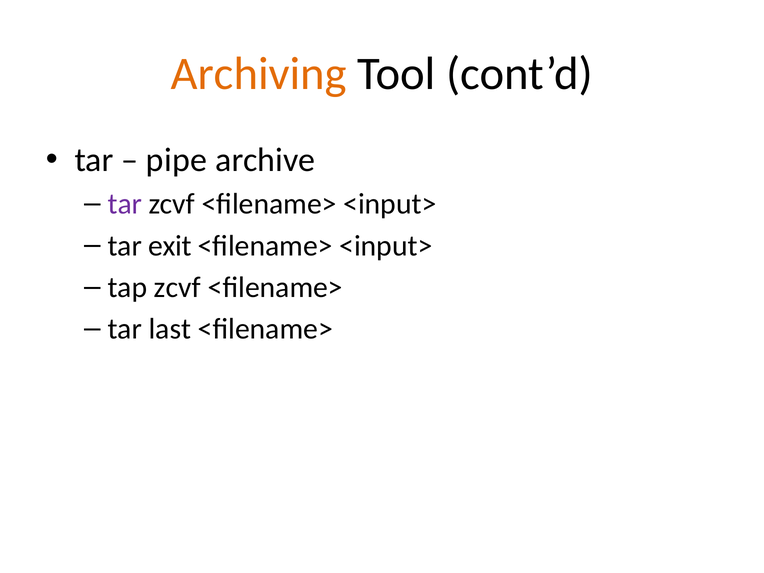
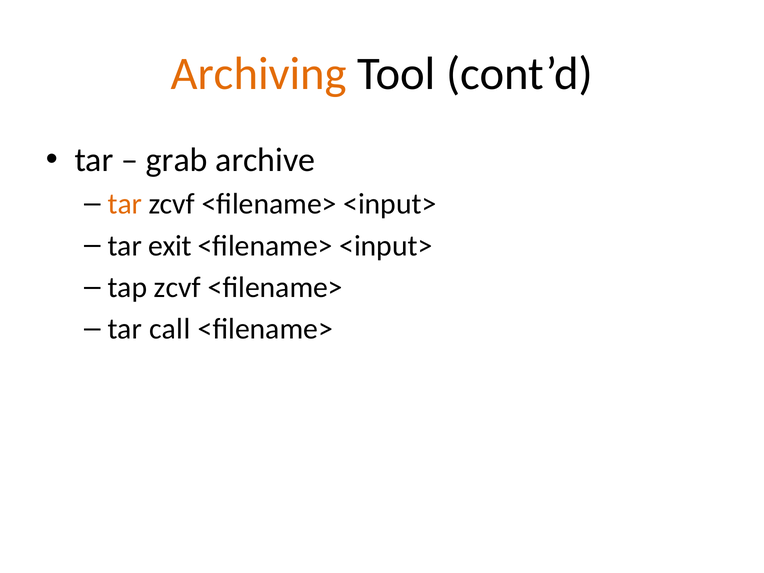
pipe: pipe -> grab
tar at (125, 204) colour: purple -> orange
last: last -> call
